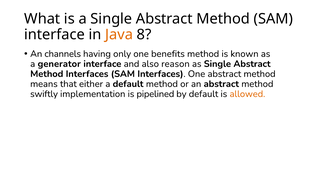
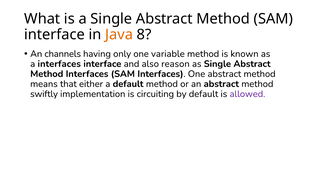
benefits: benefits -> variable
a generator: generator -> interfaces
pipelined: pipelined -> circuiting
allowed colour: orange -> purple
